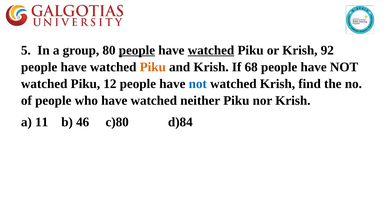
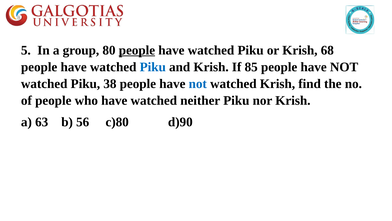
watched at (211, 50) underline: present -> none
92: 92 -> 68
Piku at (153, 67) colour: orange -> blue
68: 68 -> 85
12: 12 -> 38
11: 11 -> 63
46: 46 -> 56
d)84: d)84 -> d)90
